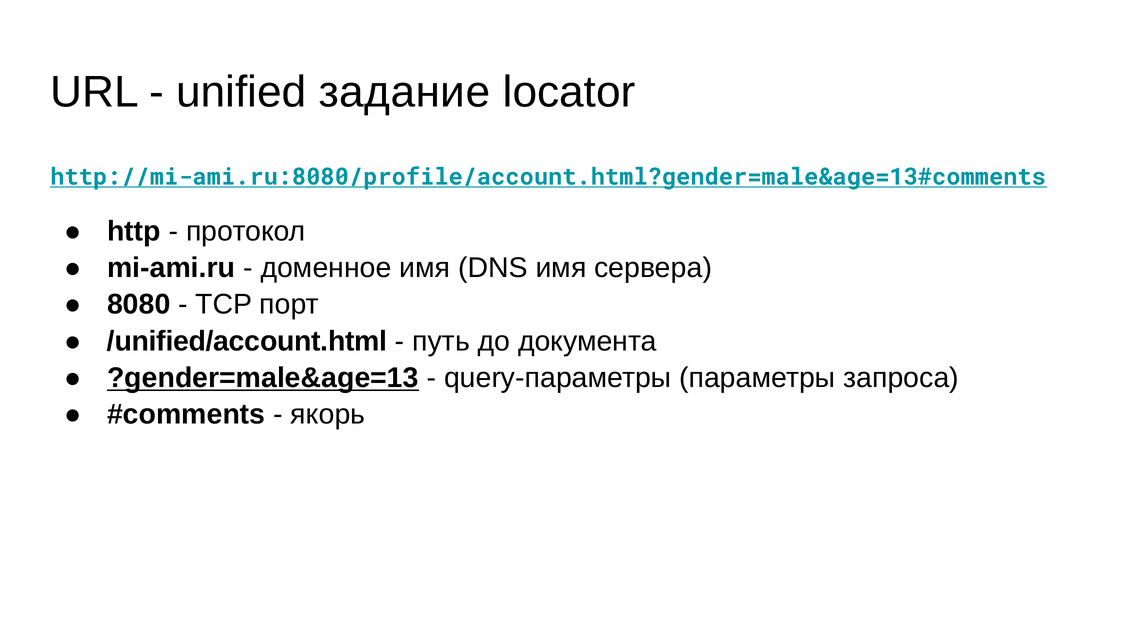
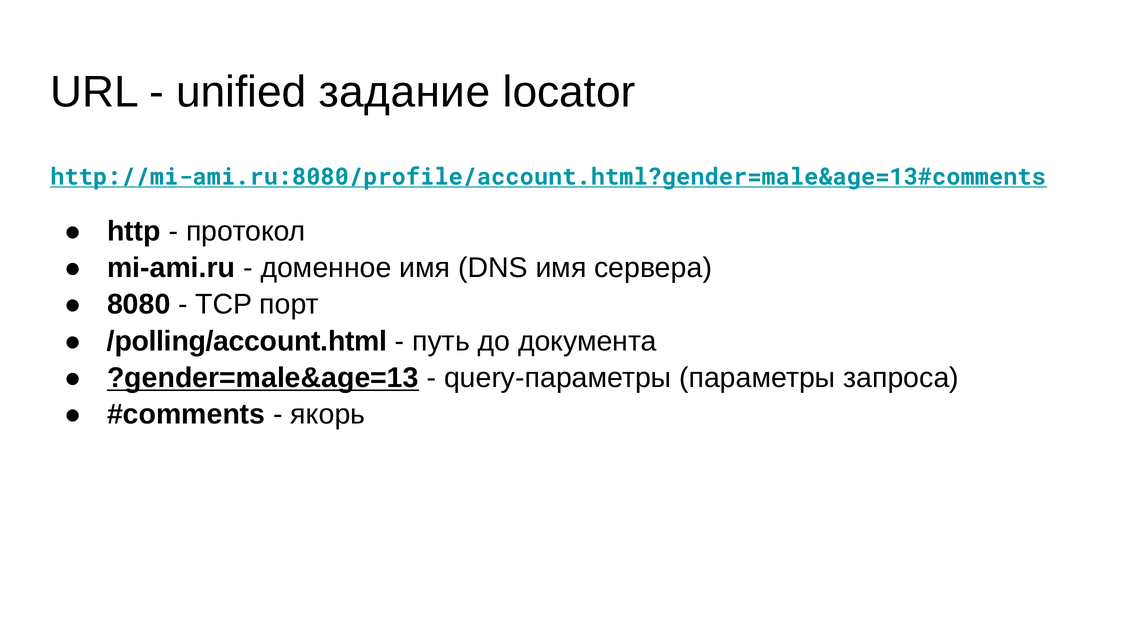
/unified/account.html: /unified/account.html -> /polling/account.html
